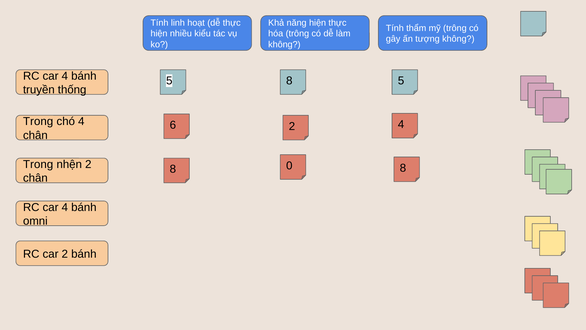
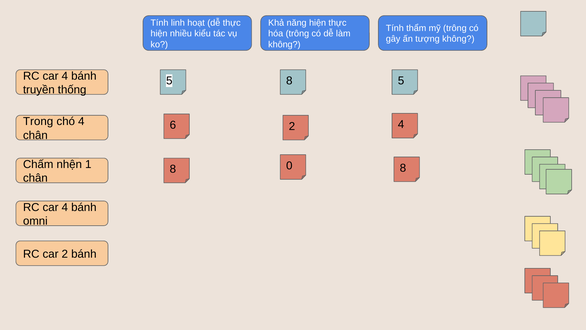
Trong at (38, 164): Trong -> Chấm
nhện 2: 2 -> 1
